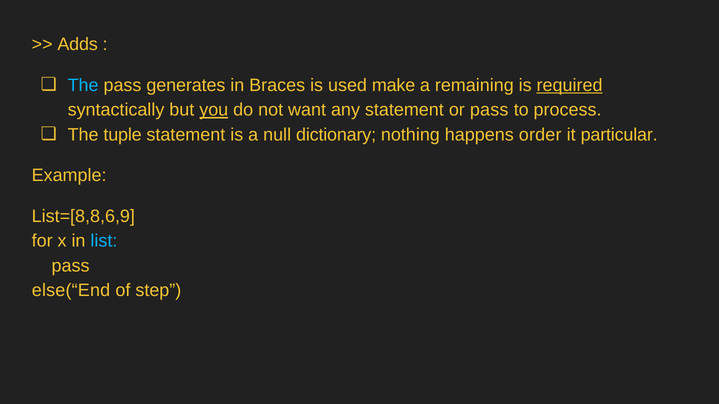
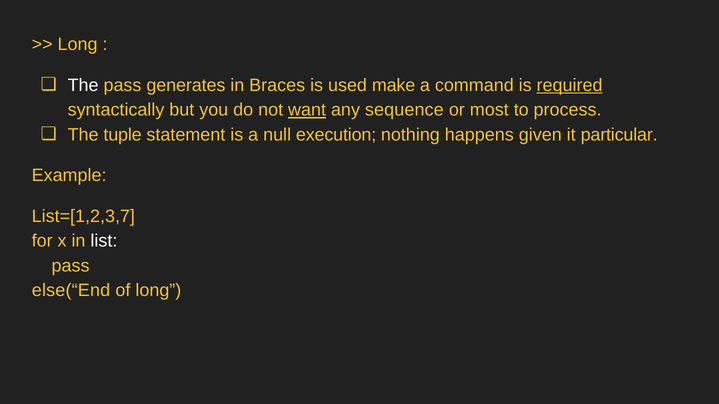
Adds at (78, 45): Adds -> Long
The at (83, 85) colour: light blue -> white
remaining: remaining -> command
you underline: present -> none
want underline: none -> present
any statement: statement -> sequence
or pass: pass -> most
dictionary: dictionary -> execution
order: order -> given
List=[8,8,6,9: List=[8,8,6,9 -> List=[1,2,3,7
list colour: light blue -> white
of step: step -> long
